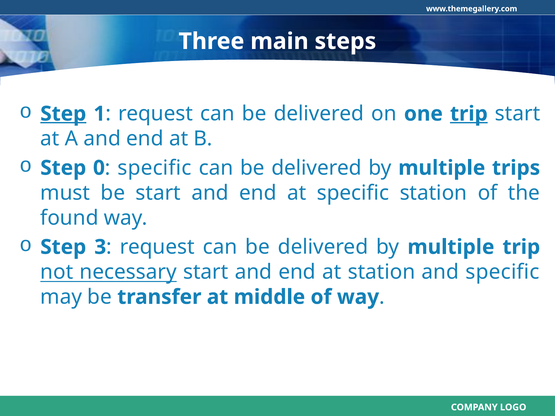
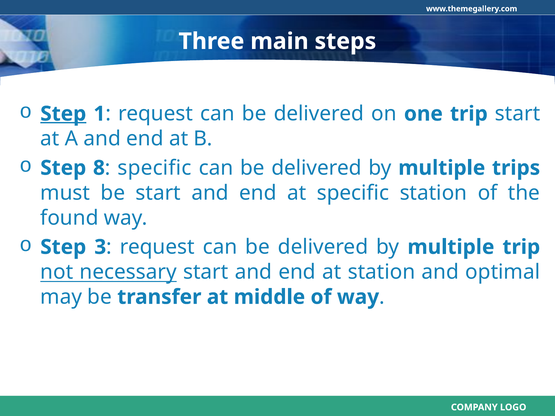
trip at (469, 114) underline: present -> none
0: 0 -> 8
and specific: specific -> optimal
